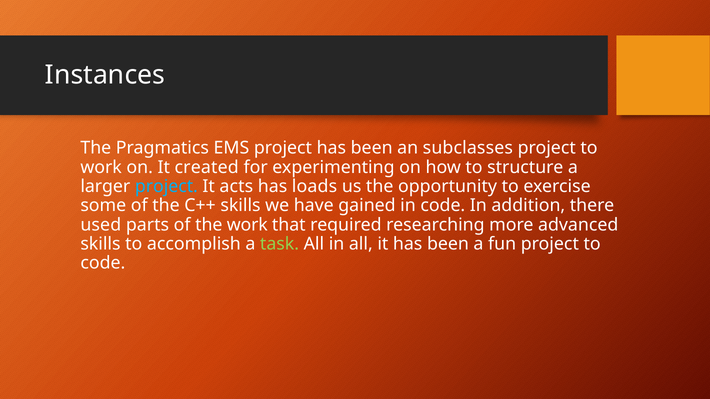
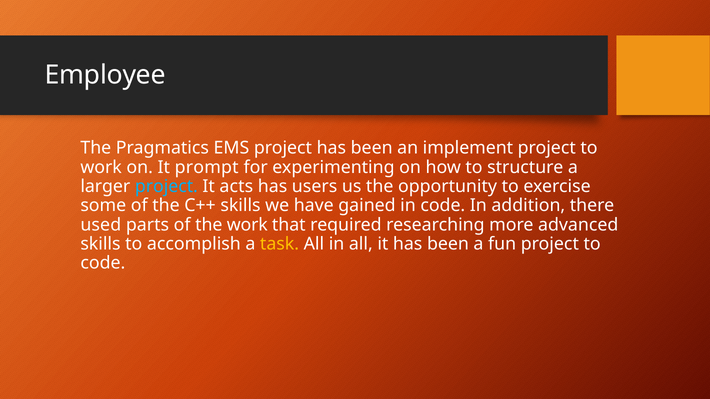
Instances: Instances -> Employee
subclasses: subclasses -> implement
created: created -> prompt
loads: loads -> users
task colour: light green -> yellow
